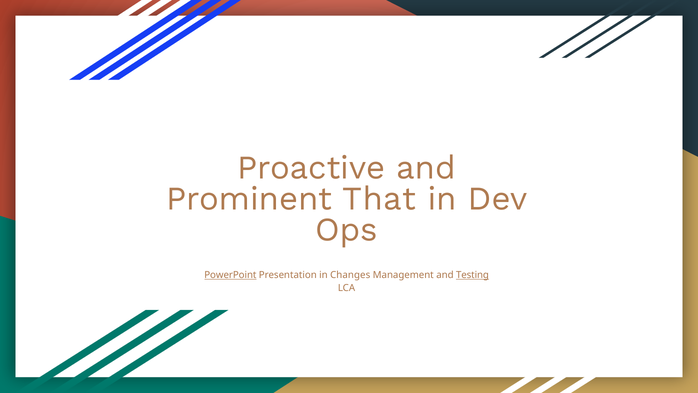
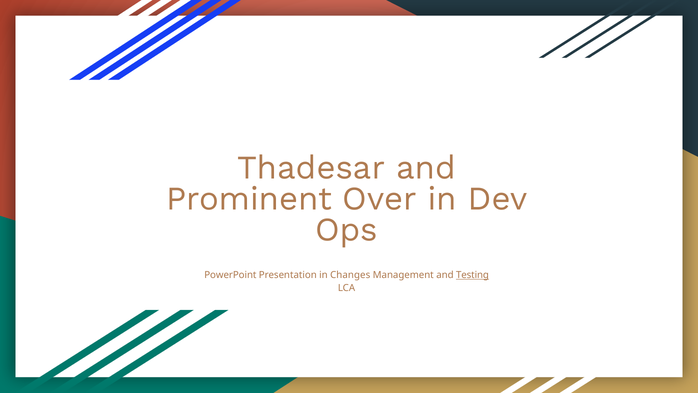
Proactive: Proactive -> Thadesar
That: That -> Over
PowerPoint underline: present -> none
